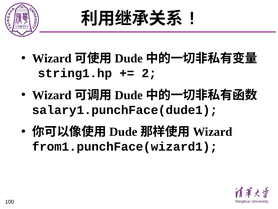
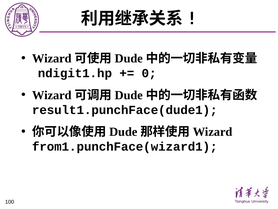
string1.hp: string1.hp -> ndigit1.hp
2: 2 -> 0
salary1.punchFace(dude1: salary1.punchFace(dude1 -> result1.punchFace(dude1
